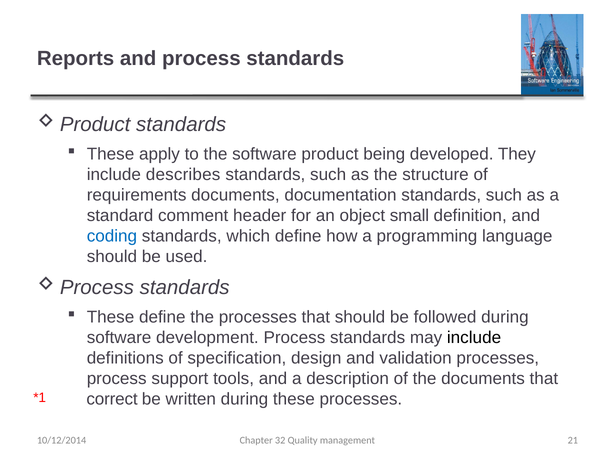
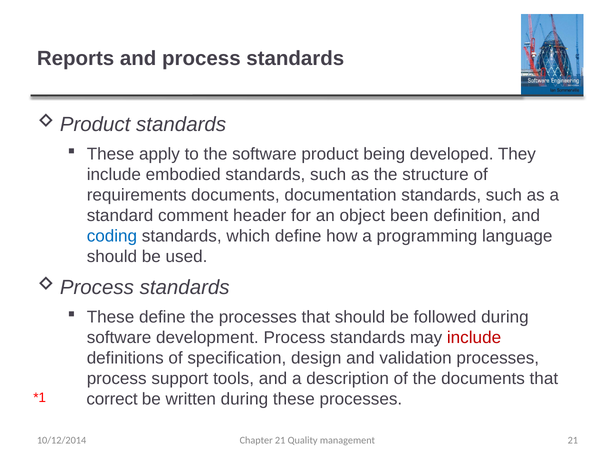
describes: describes -> embodied
small: small -> been
include at (474, 338) colour: black -> red
Chapter 32: 32 -> 21
